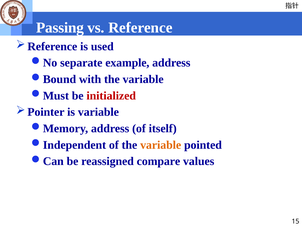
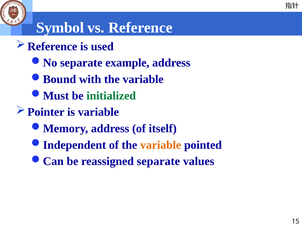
Passing: Passing -> Symbol
initialized colour: red -> green
reassigned compare: compare -> separate
